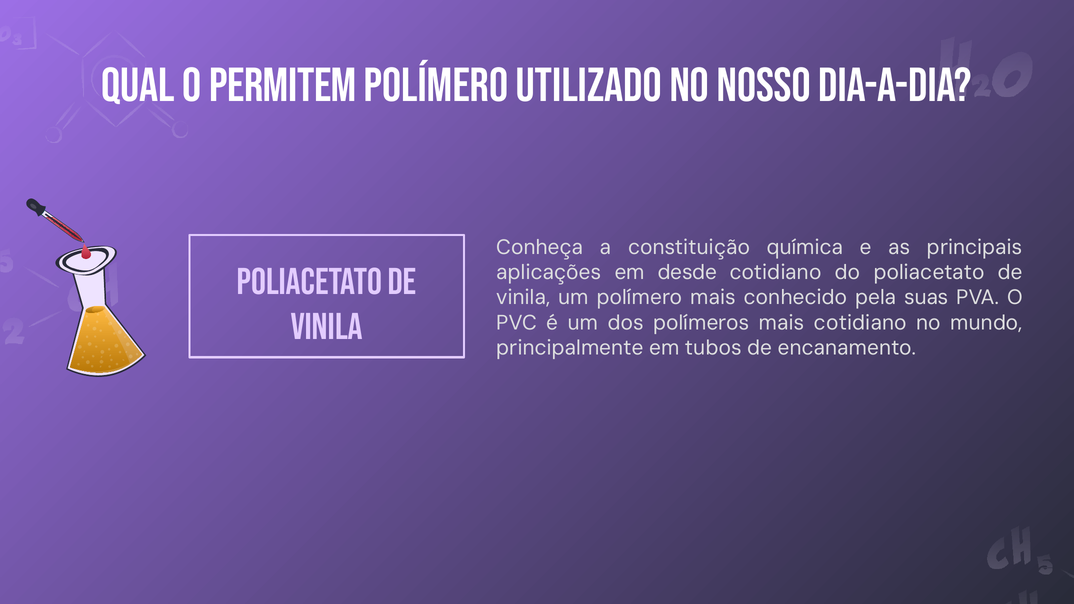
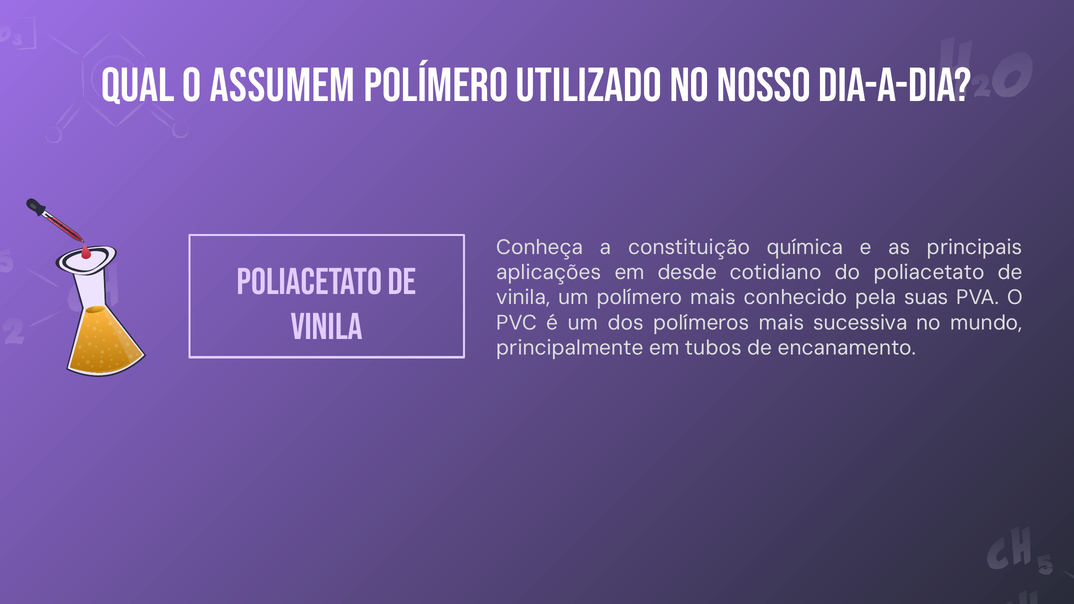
permitem: permitem -> assumem
mais cotidiano: cotidiano -> sucessiva
